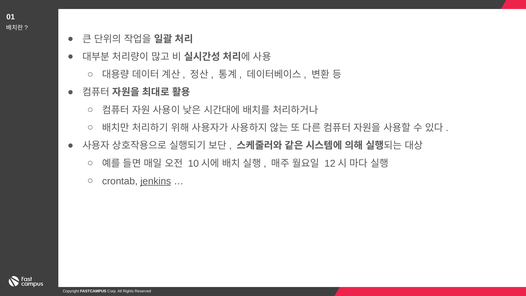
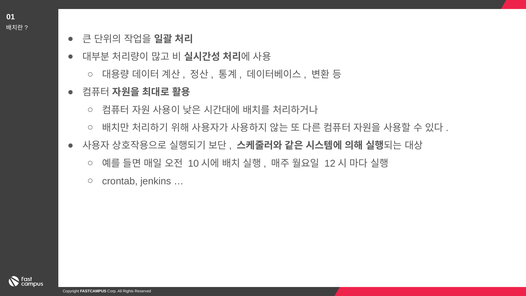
jenkins underline: present -> none
